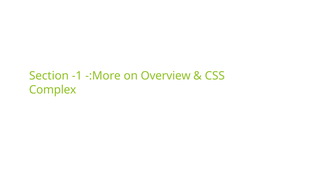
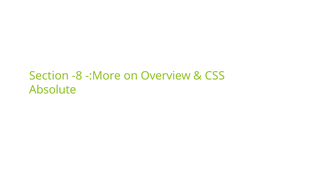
-1: -1 -> -8
Complex: Complex -> Absolute
